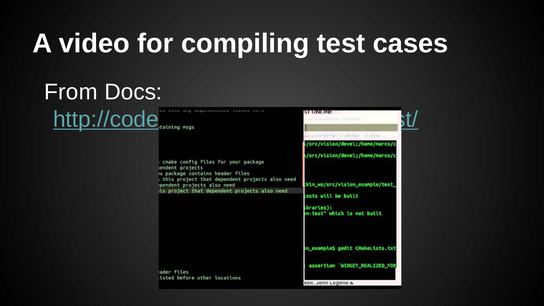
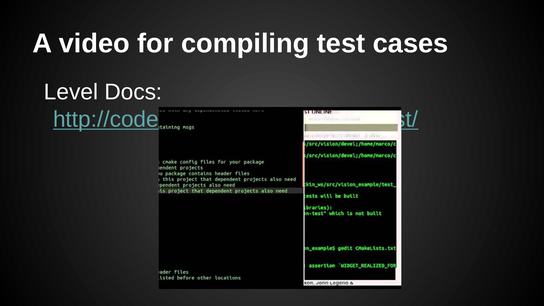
From: From -> Level
